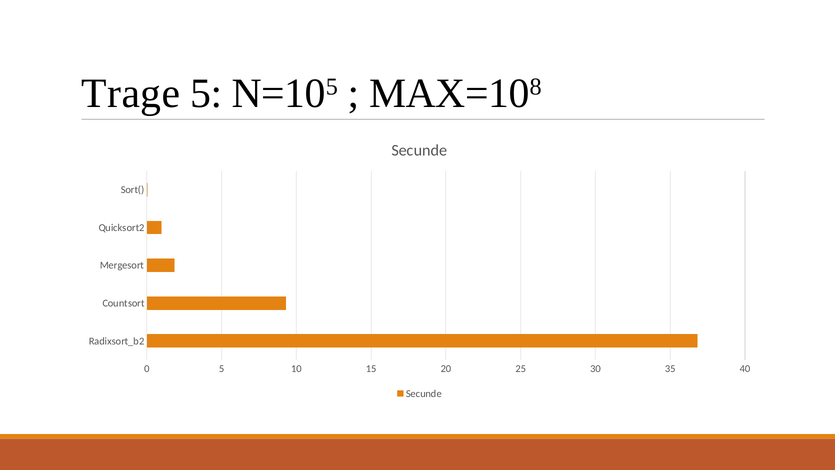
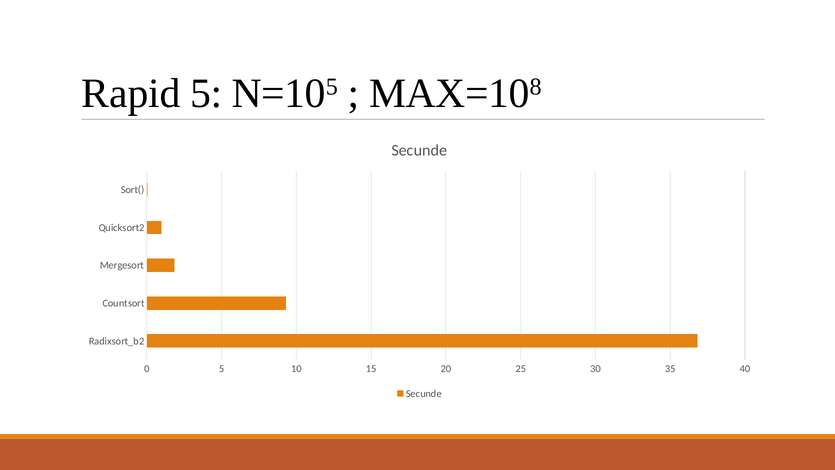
Trage: Trage -> Rapid
